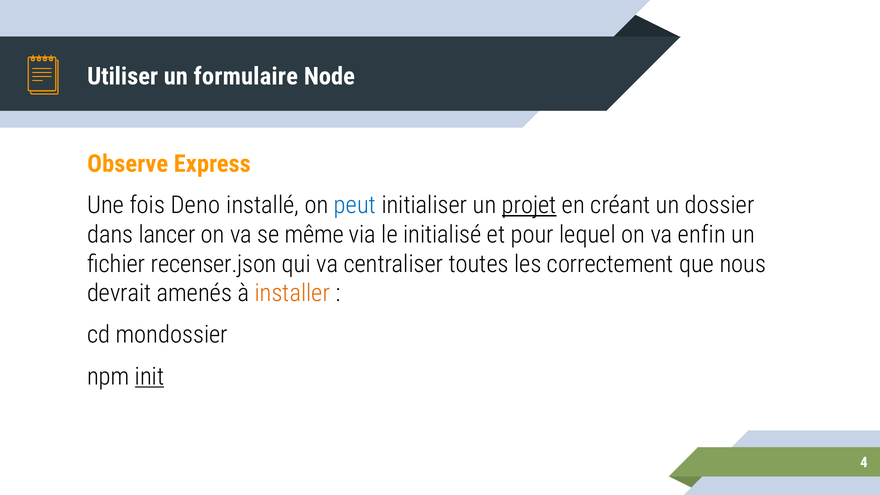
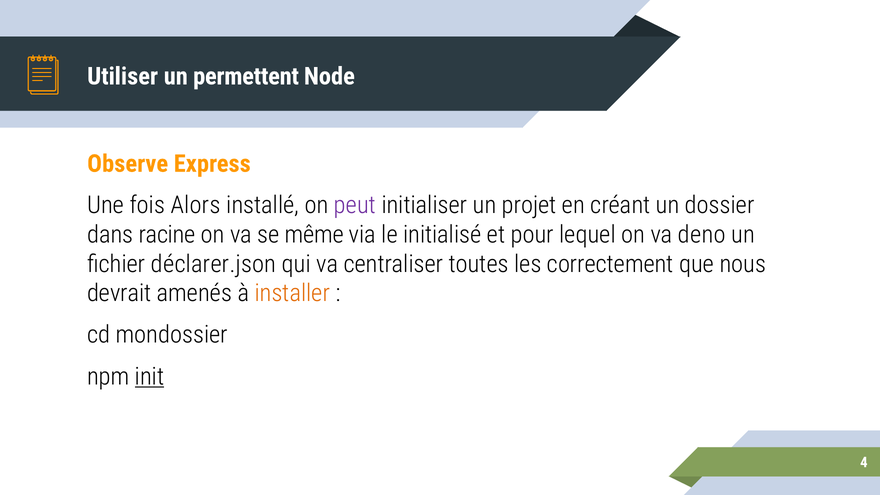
formulaire: formulaire -> permettent
Deno: Deno -> Alors
peut colour: blue -> purple
projet underline: present -> none
lancer: lancer -> racine
enfin: enfin -> deno
recenser.json: recenser.json -> déclarer.json
